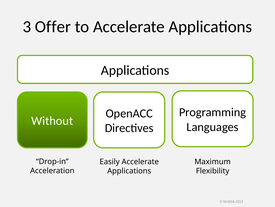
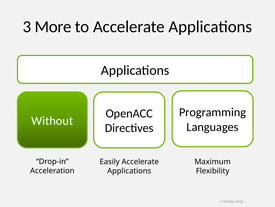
Offer: Offer -> More
